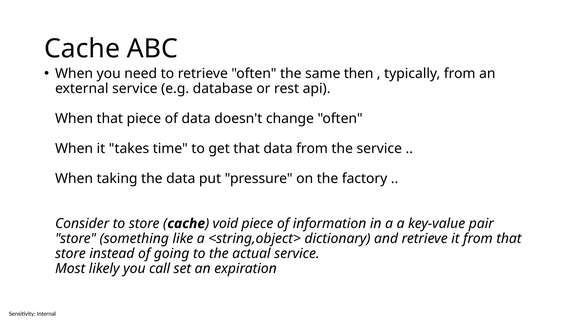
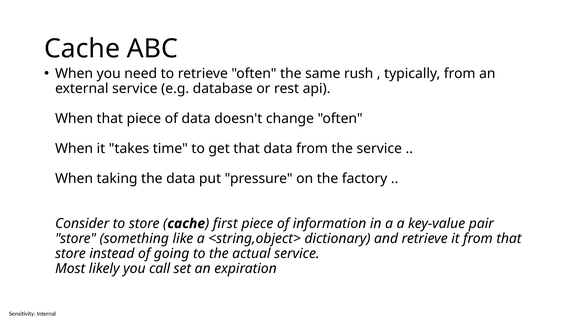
then: then -> rush
void: void -> first
